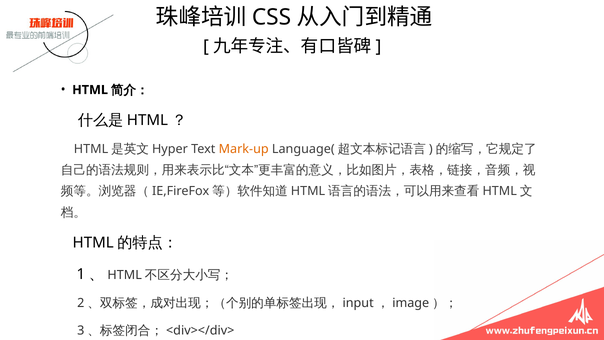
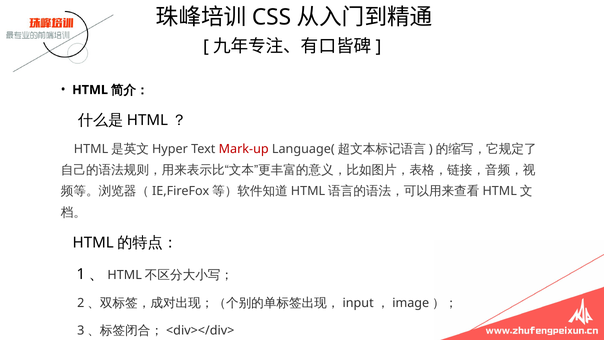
Mark-up colour: orange -> red
